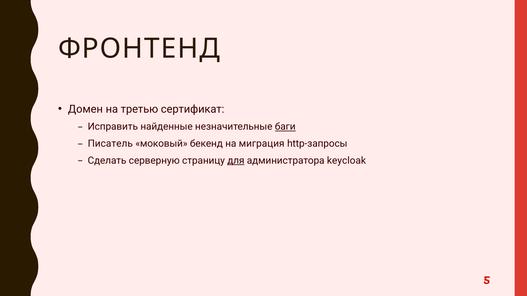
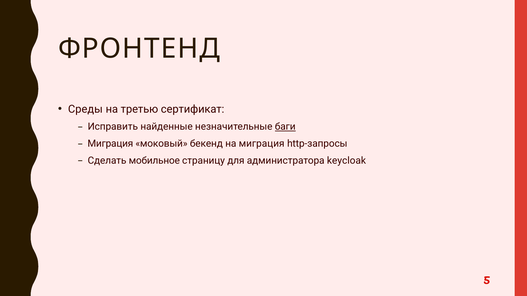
Домен: Домен -> Среды
Писатель at (110, 144): Писатель -> Миграция
серверную: серверную -> мобильное
для underline: present -> none
